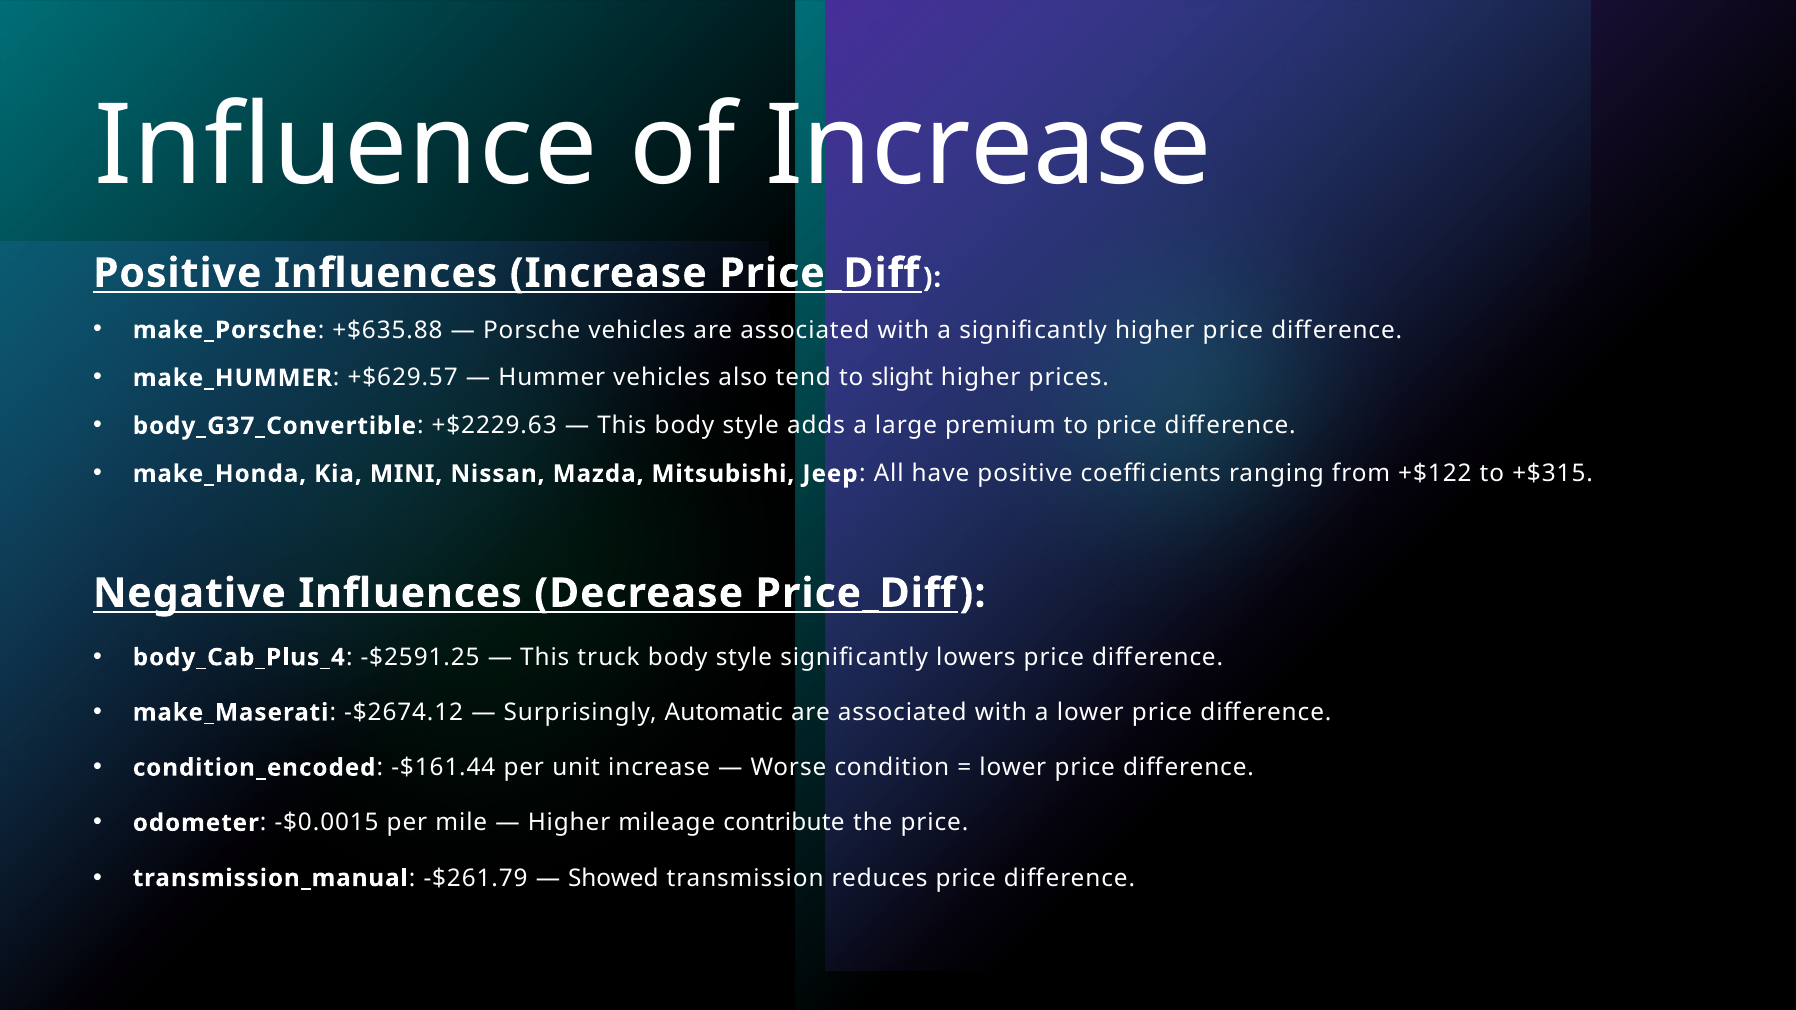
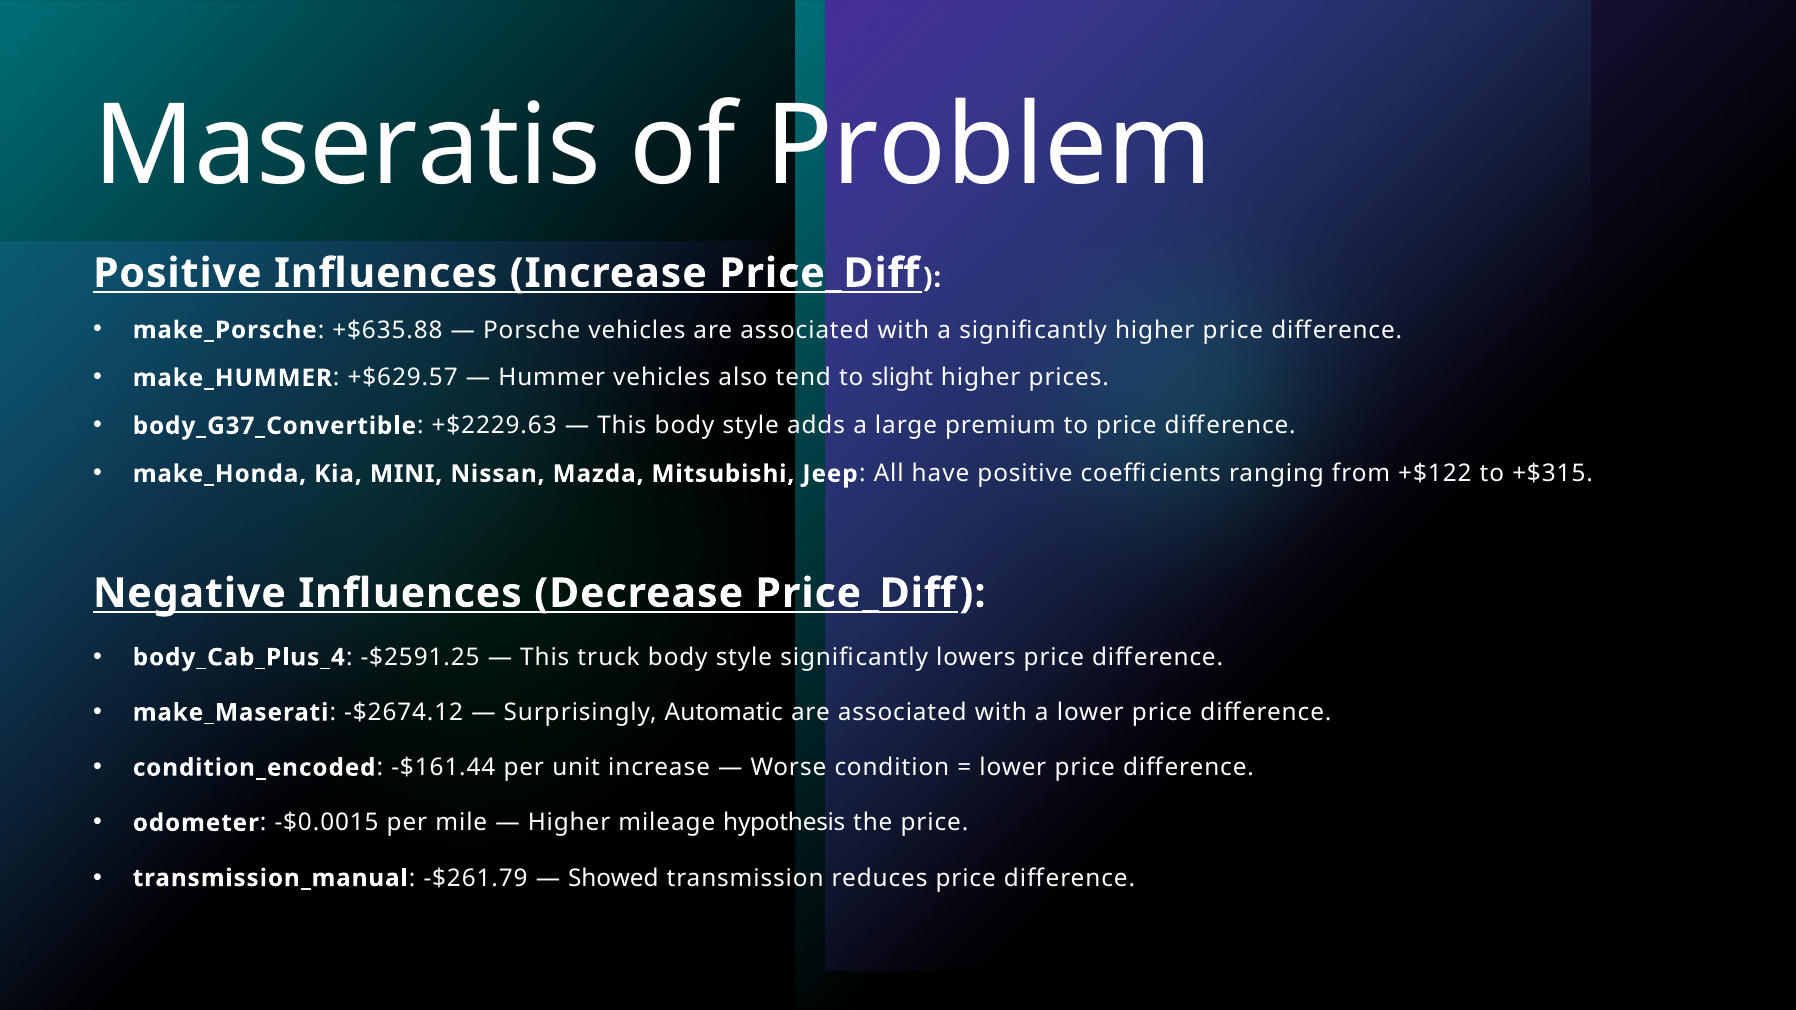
Influence: Influence -> Maseratis
of Increase: Increase -> Problem
contribute: contribute -> hypothesis
